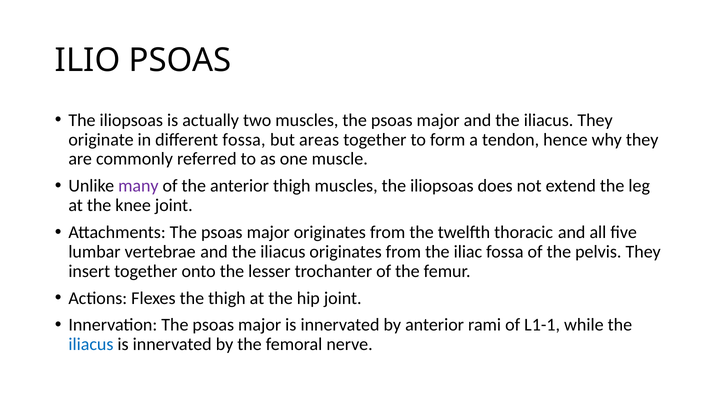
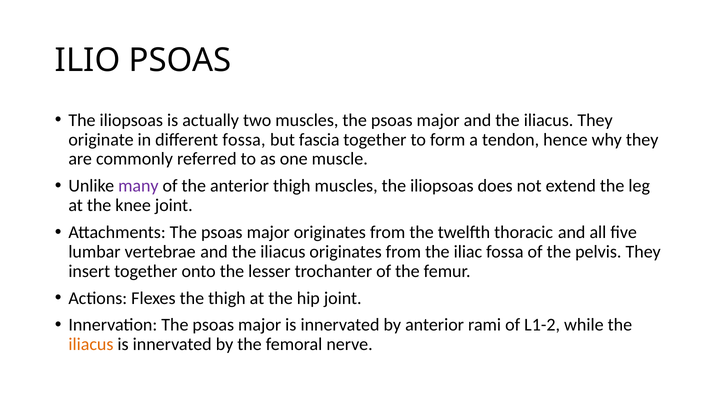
areas: areas -> fascia
L1-1: L1-1 -> L1-2
iliacus at (91, 344) colour: blue -> orange
